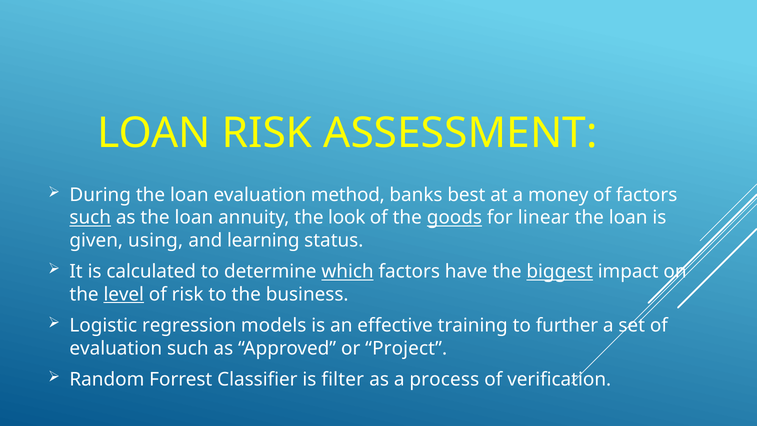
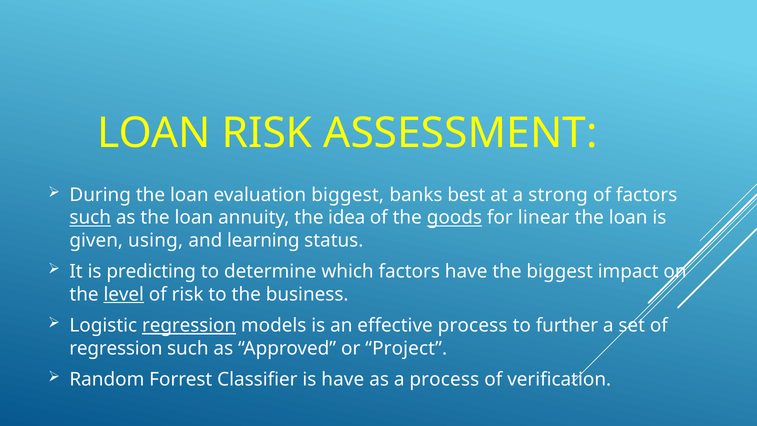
evaluation method: method -> biggest
money: money -> strong
look: look -> idea
calculated: calculated -> predicting
which underline: present -> none
biggest at (560, 272) underline: present -> none
regression at (189, 326) underline: none -> present
effective training: training -> process
evaluation at (116, 348): evaluation -> regression
is filter: filter -> have
